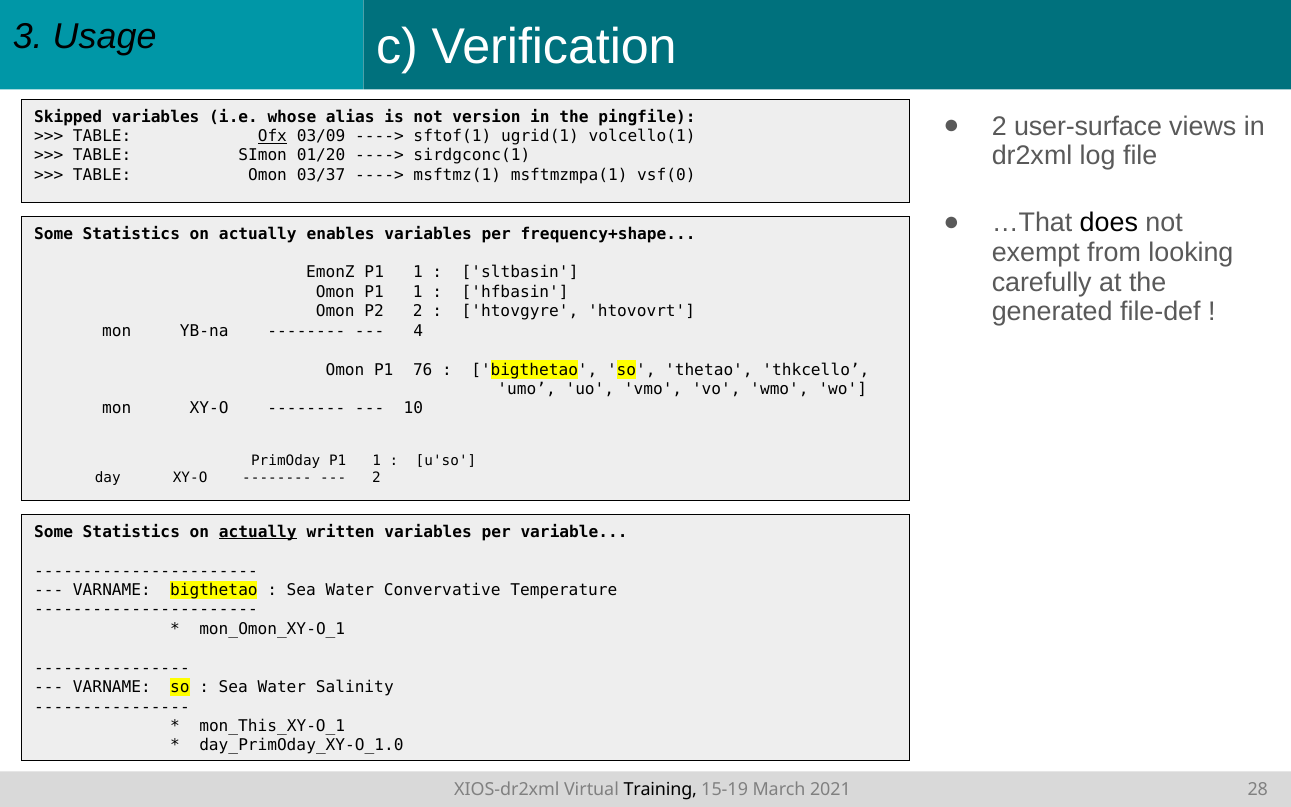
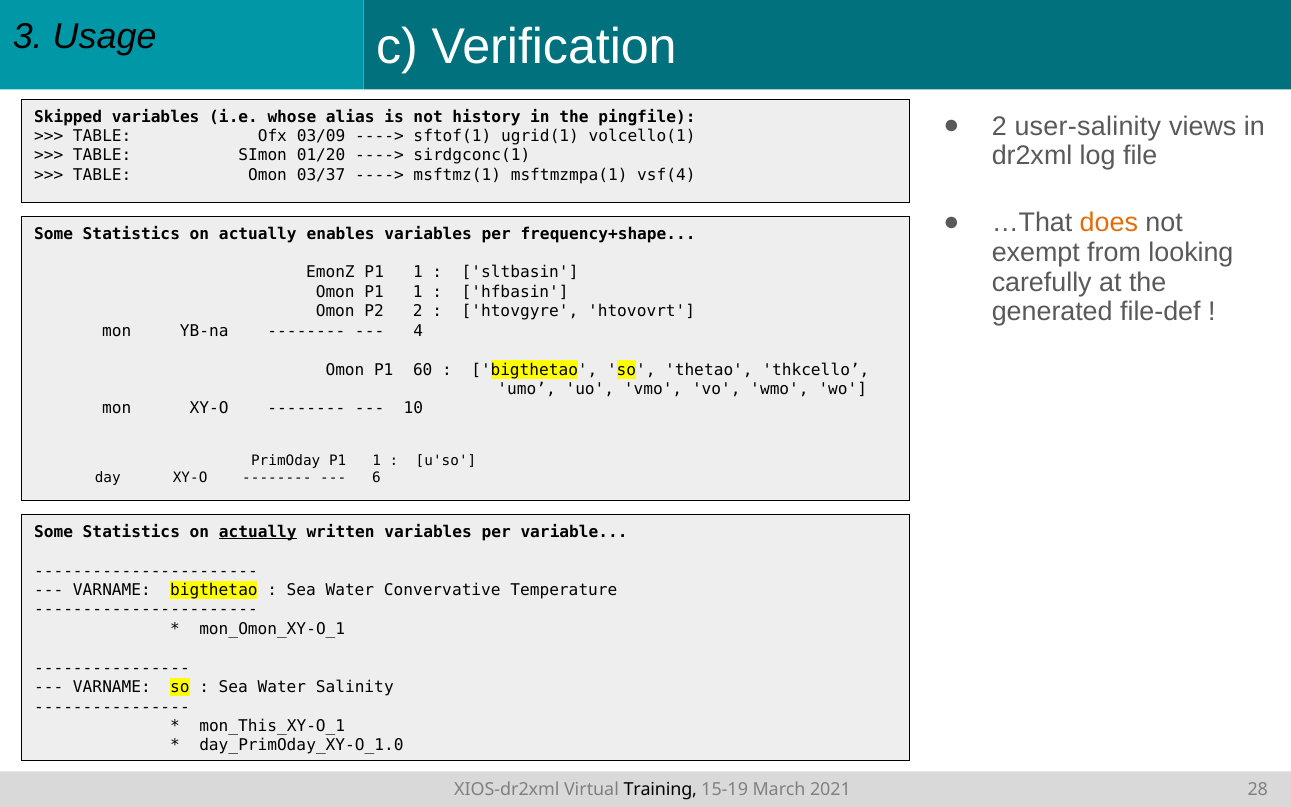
version: version -> history
user-surface: user-surface -> user-salinity
Ofx underline: present -> none
vsf(0: vsf(0 -> vsf(4
does colour: black -> orange
76: 76 -> 60
2 at (376, 478): 2 -> 6
